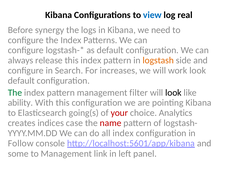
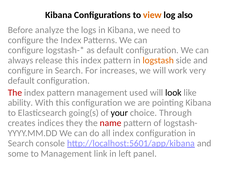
view colour: blue -> orange
real: real -> also
synergy: synergy -> analyze
work look: look -> very
The at (15, 92) colour: green -> red
filter: filter -> used
your colour: red -> black
Analytics: Analytics -> Through
case: case -> they
Follow at (21, 143): Follow -> Search
